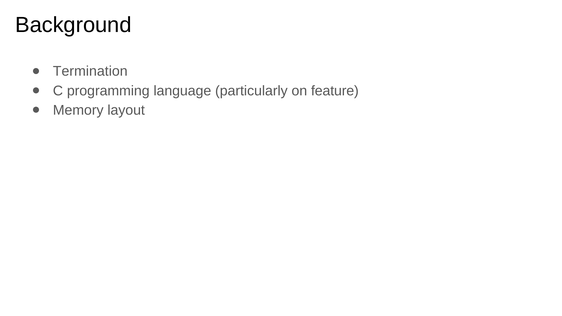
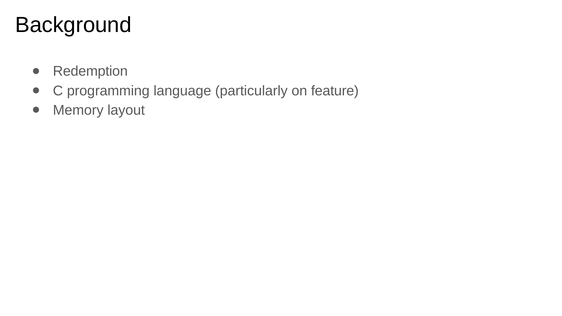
Termination: Termination -> Redemption
